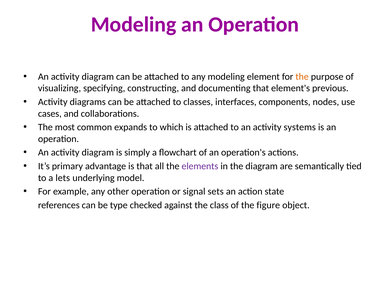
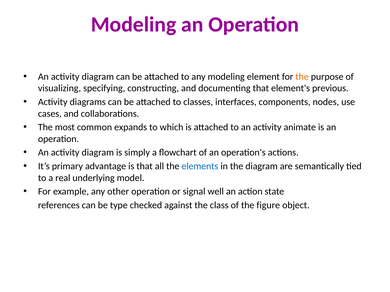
systems: systems -> animate
elements colour: purple -> blue
lets: lets -> real
sets: sets -> well
